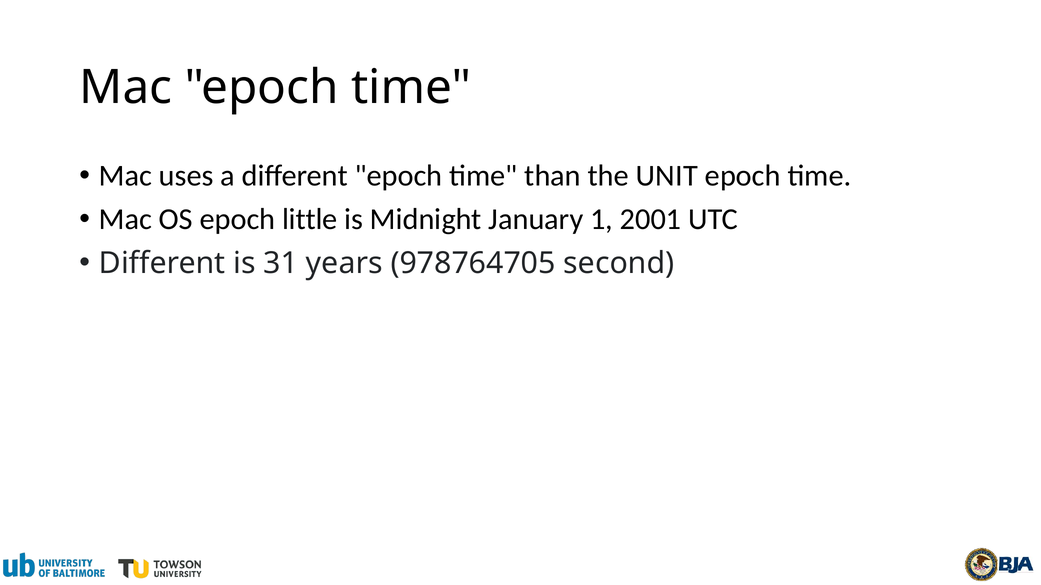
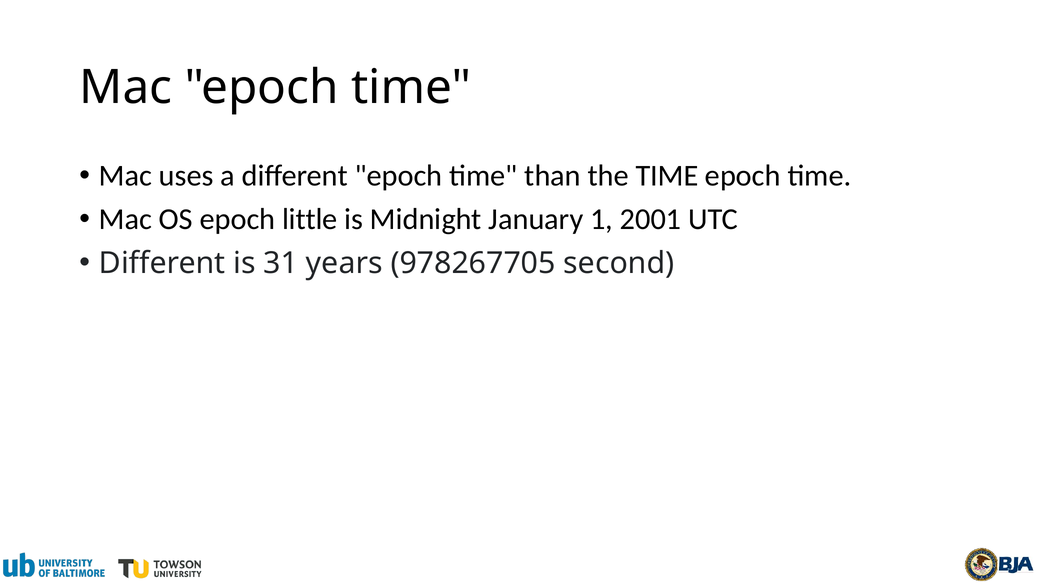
the UNIT: UNIT -> TIME
978764705: 978764705 -> 978267705
